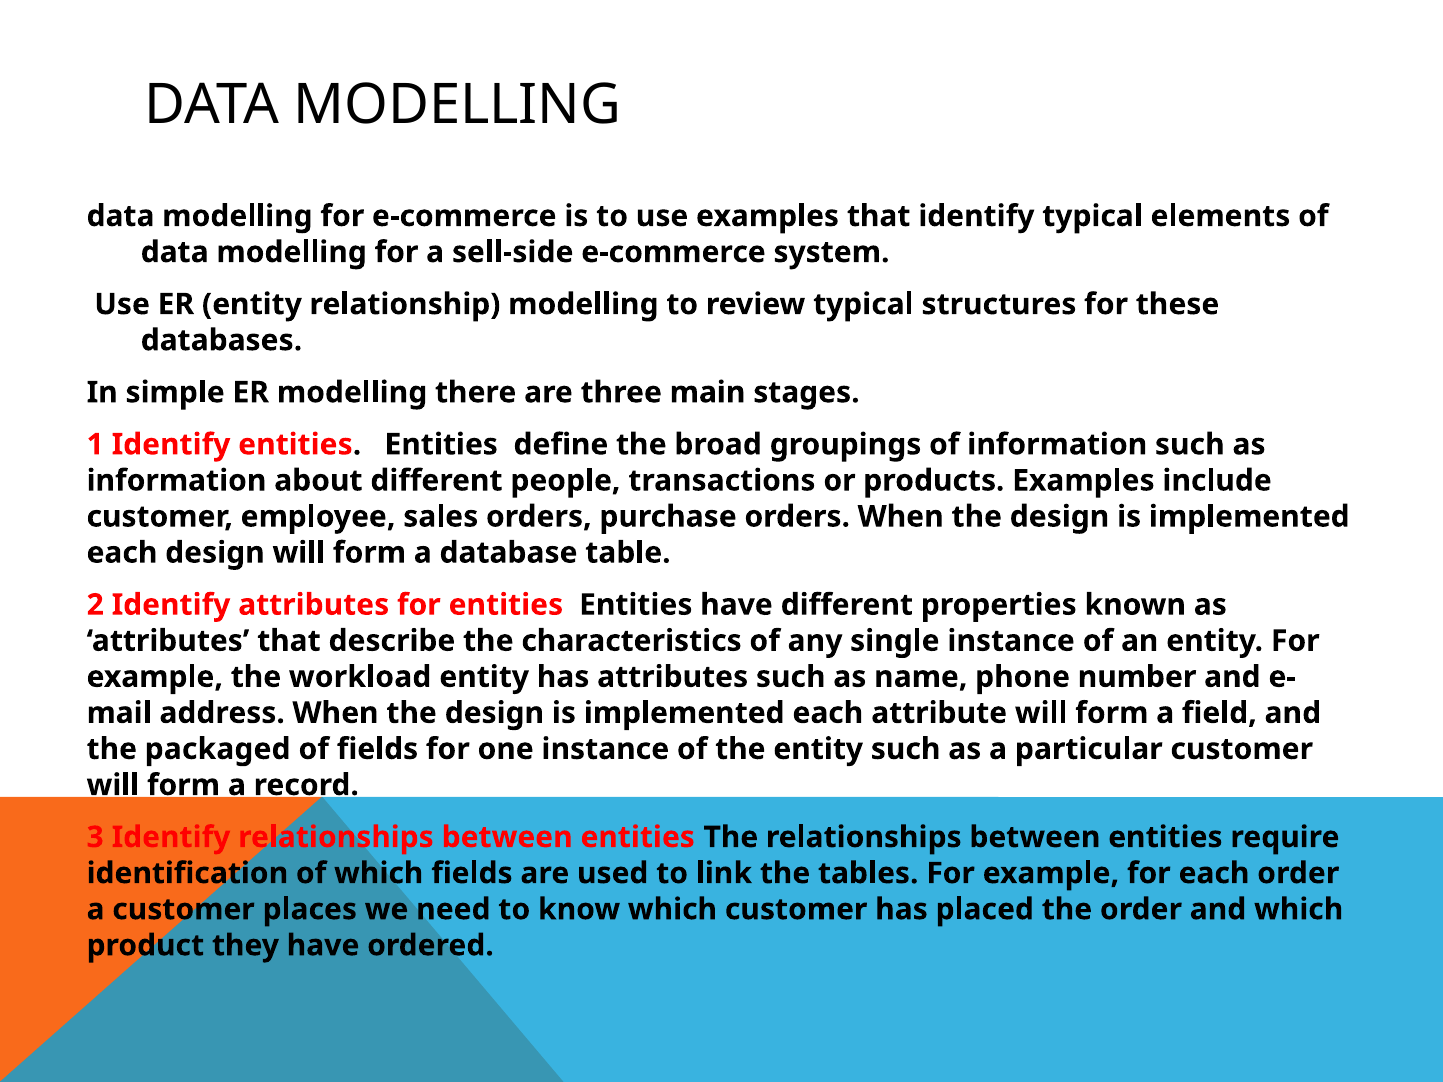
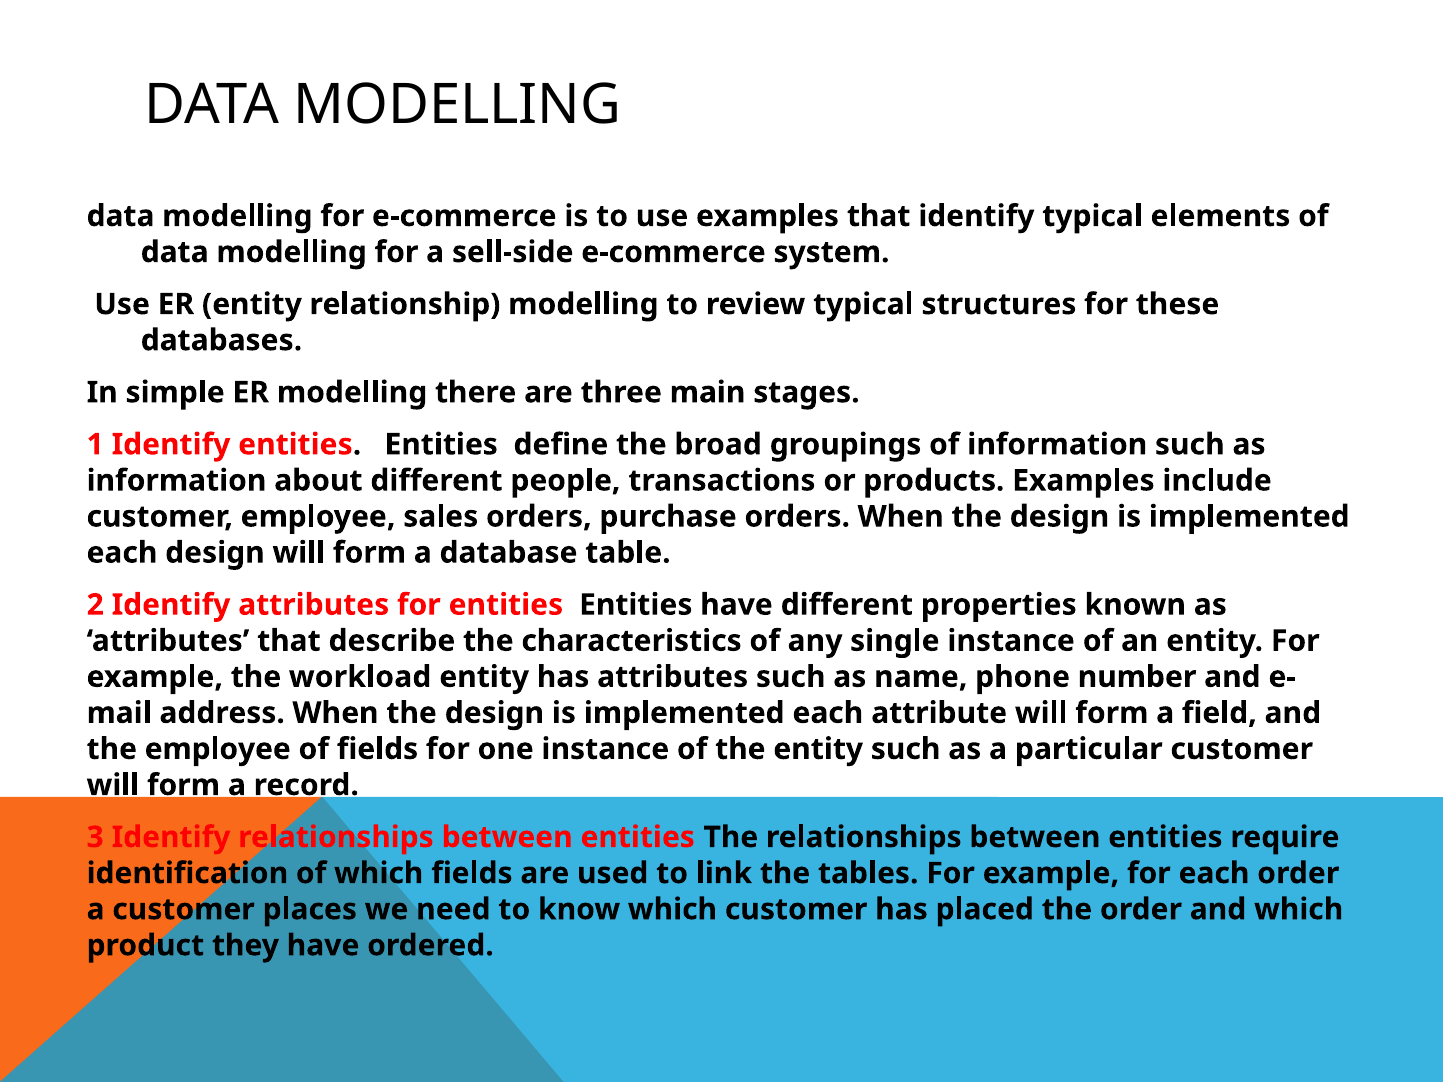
the packaged: packaged -> employee
